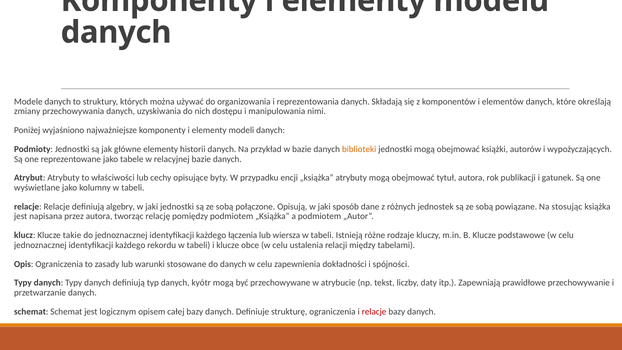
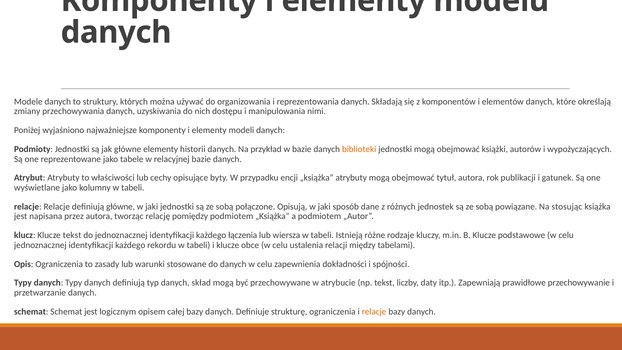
definiują algebry: algebry -> główne
Klucze takie: takie -> tekst
kyótr: kyótr -> skład
relacje at (374, 312) colour: red -> orange
